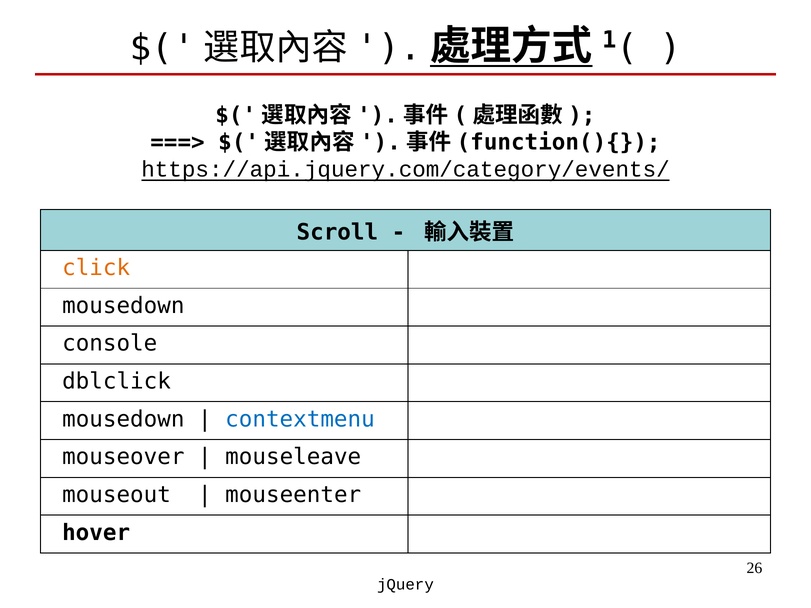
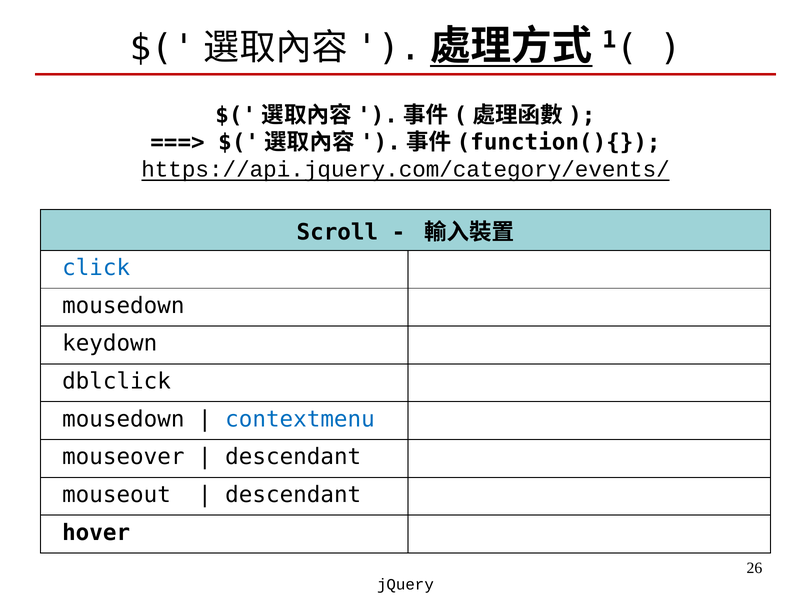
click colour: orange -> blue
console: console -> keydown
mouseleave at (293, 457): mouseleave -> descendant
mouseenter at (293, 495): mouseenter -> descendant
